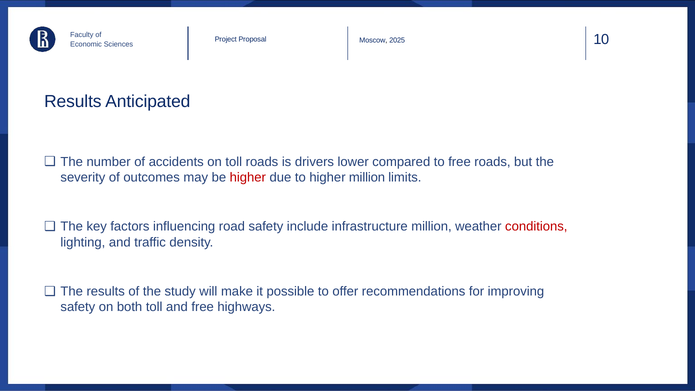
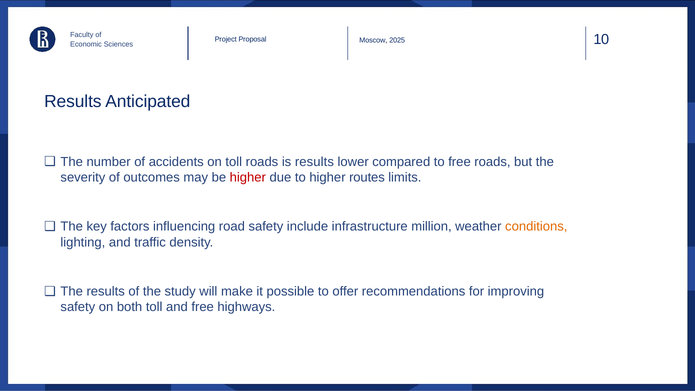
is drivers: drivers -> results
higher million: million -> routes
conditions colour: red -> orange
